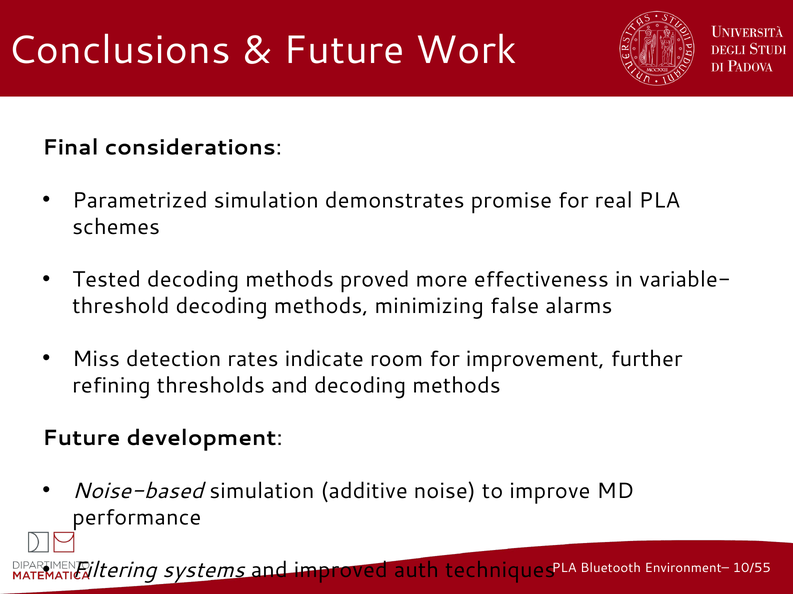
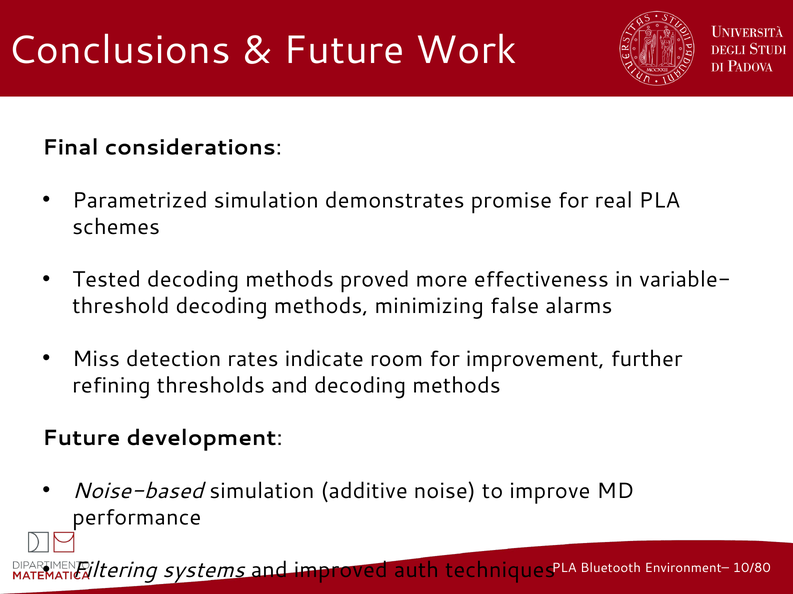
10/55: 10/55 -> 10/80
